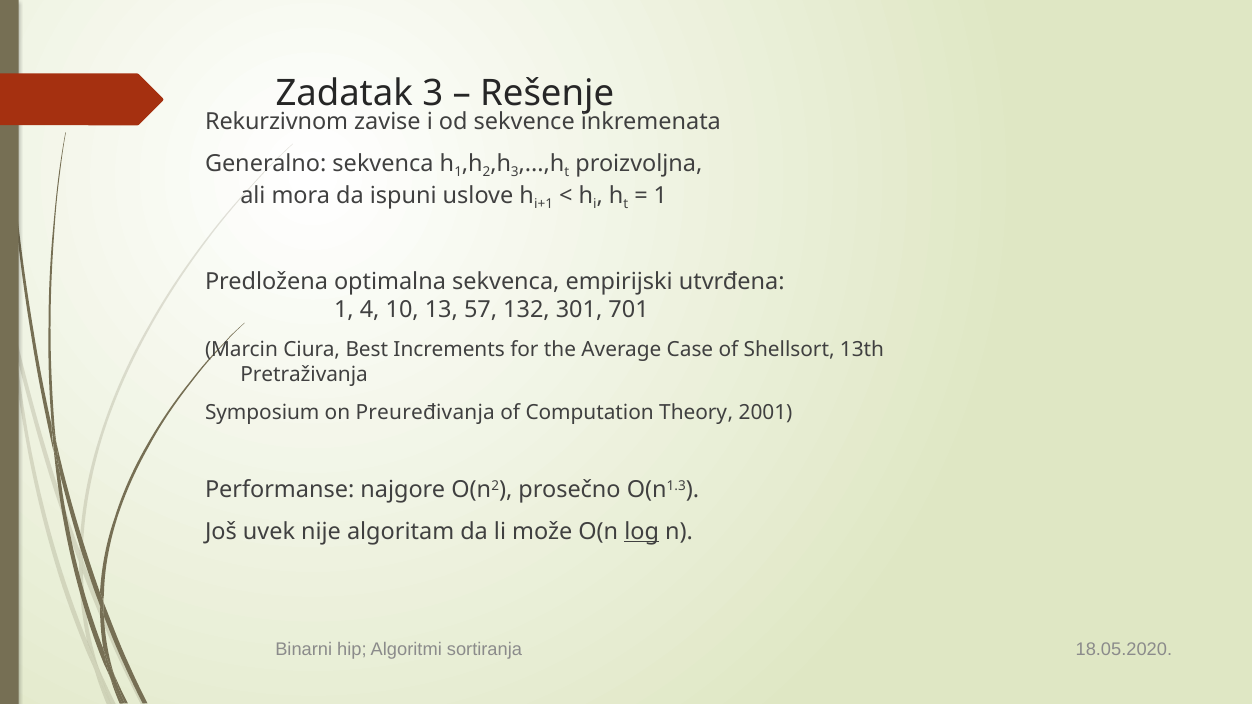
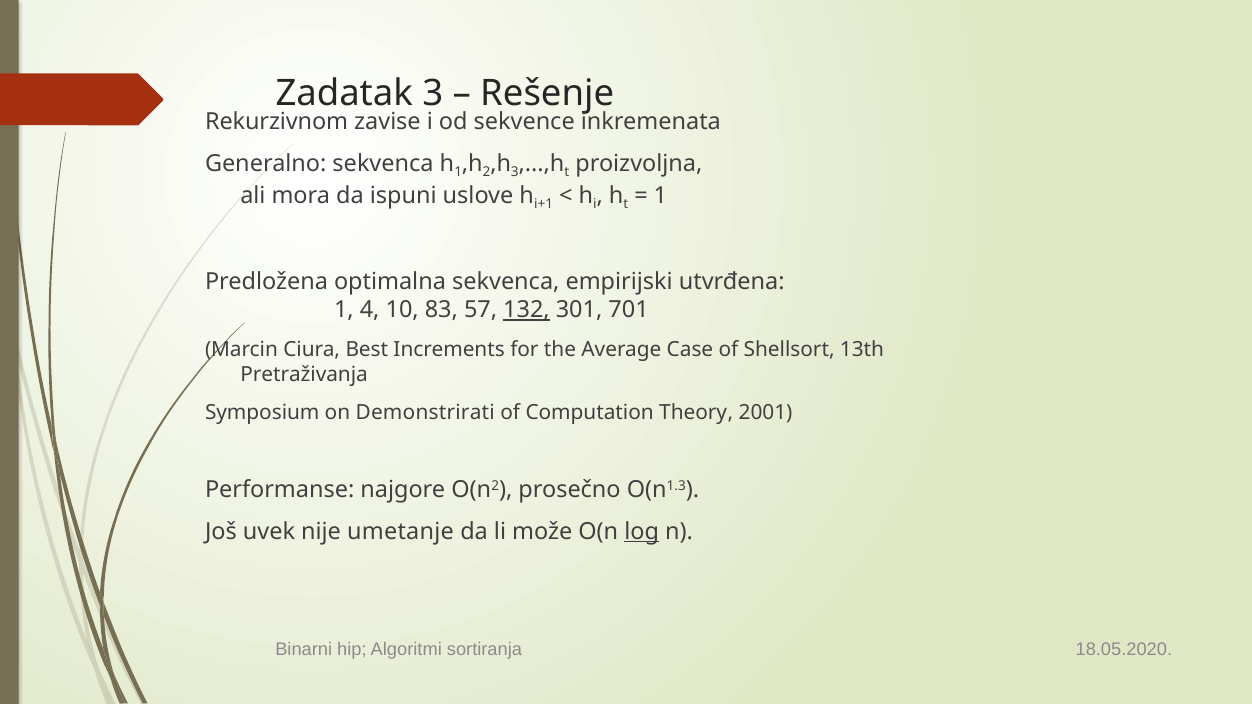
13: 13 -> 83
132 underline: none -> present
Preuređivanja: Preuređivanja -> Demonstrirati
algoritam: algoritam -> umetanje
